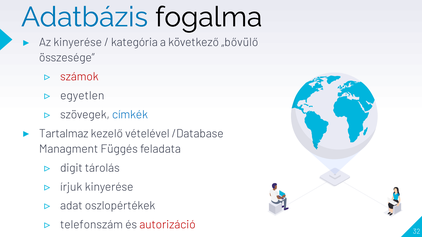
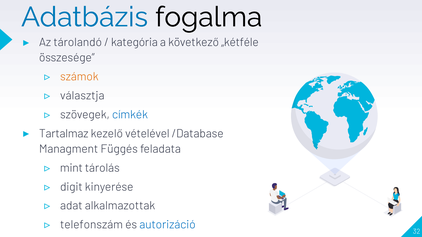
Az kinyerése: kinyerése -> tárolandó
„bővülő: „bővülő -> „kétféle
számok colour: red -> orange
egyetlen: egyetlen -> választja
digit: digit -> mint
írjuk: írjuk -> digit
oszlopértékek: oszlopértékek -> alkalmazottak
autorizáció colour: red -> blue
